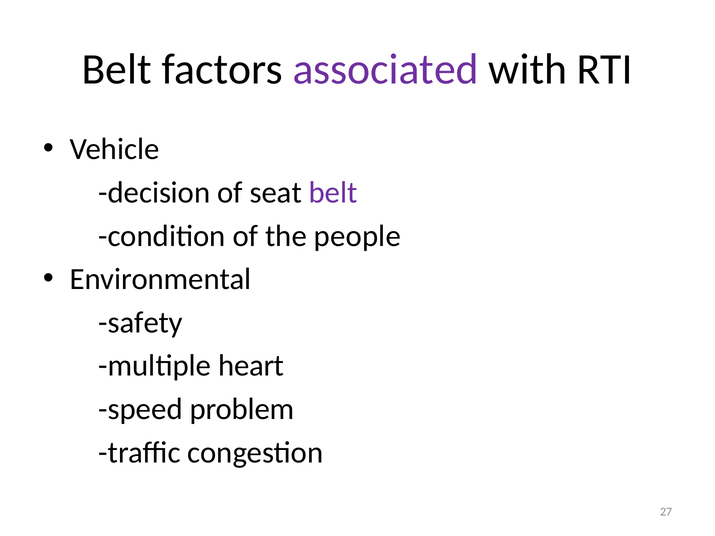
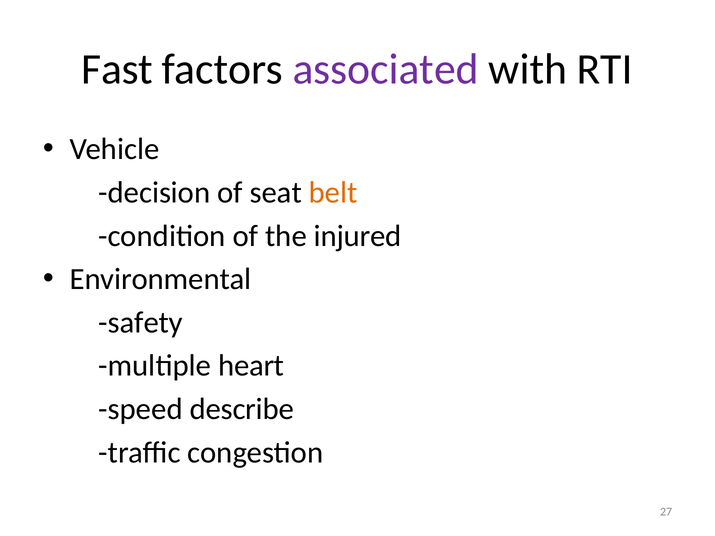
Belt at (117, 69): Belt -> Fast
belt at (333, 193) colour: purple -> orange
people: people -> injured
problem: problem -> describe
